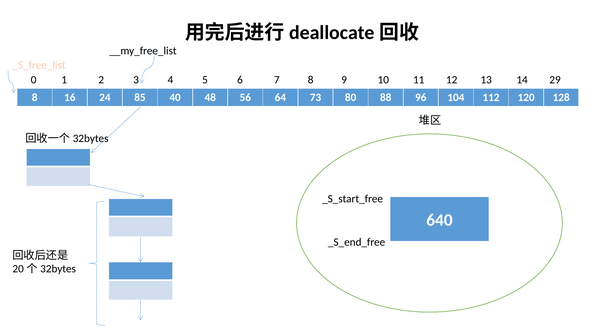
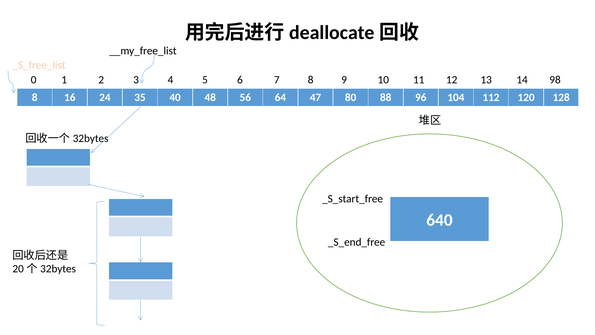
29: 29 -> 98
85: 85 -> 35
73: 73 -> 47
